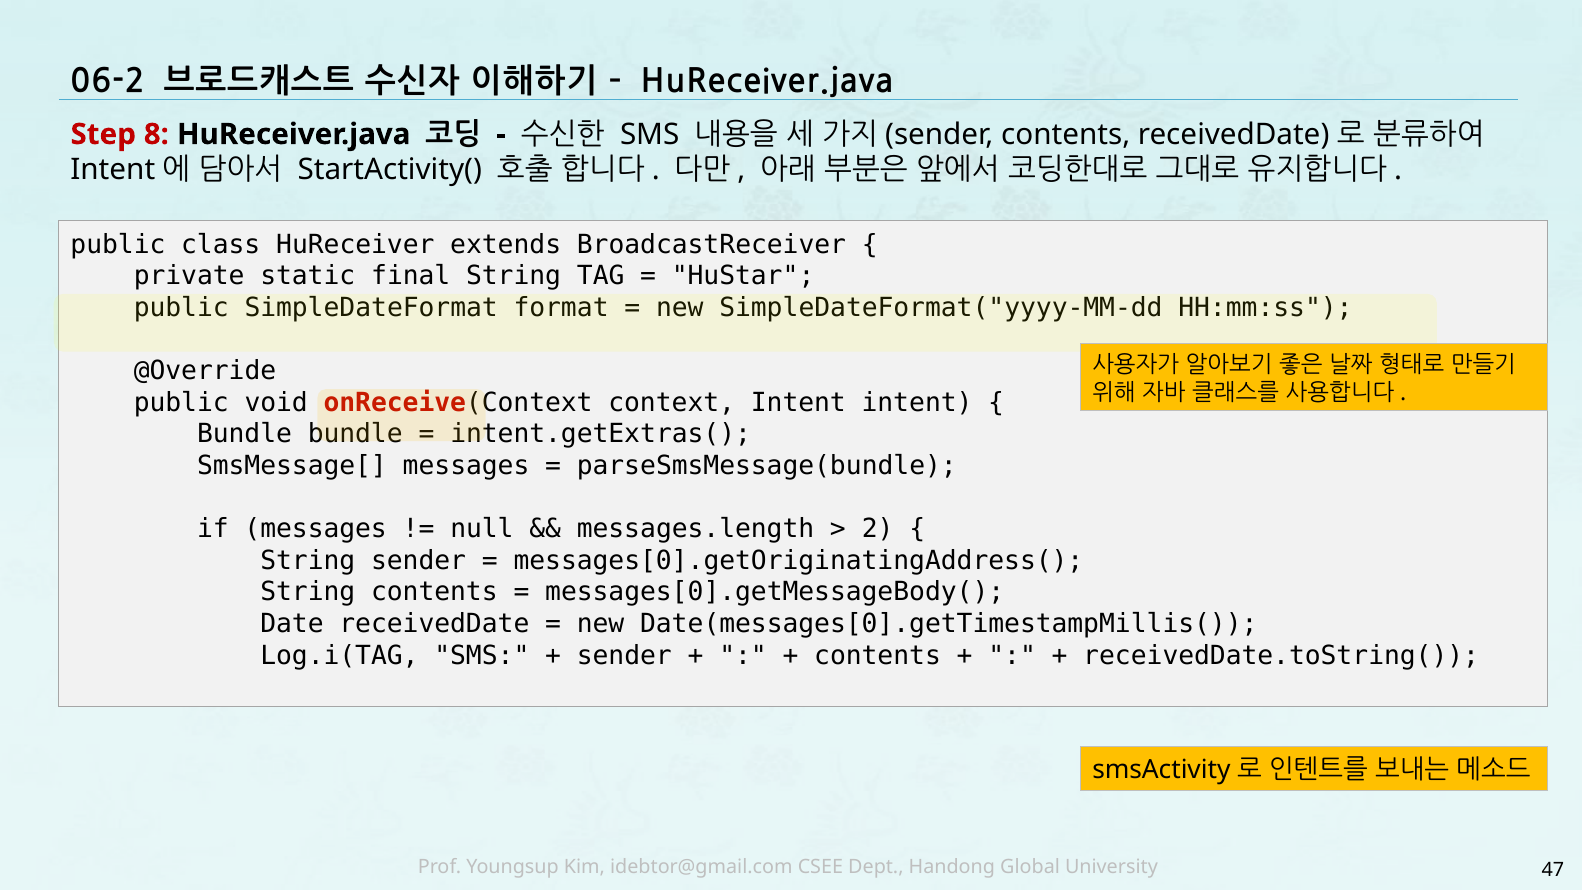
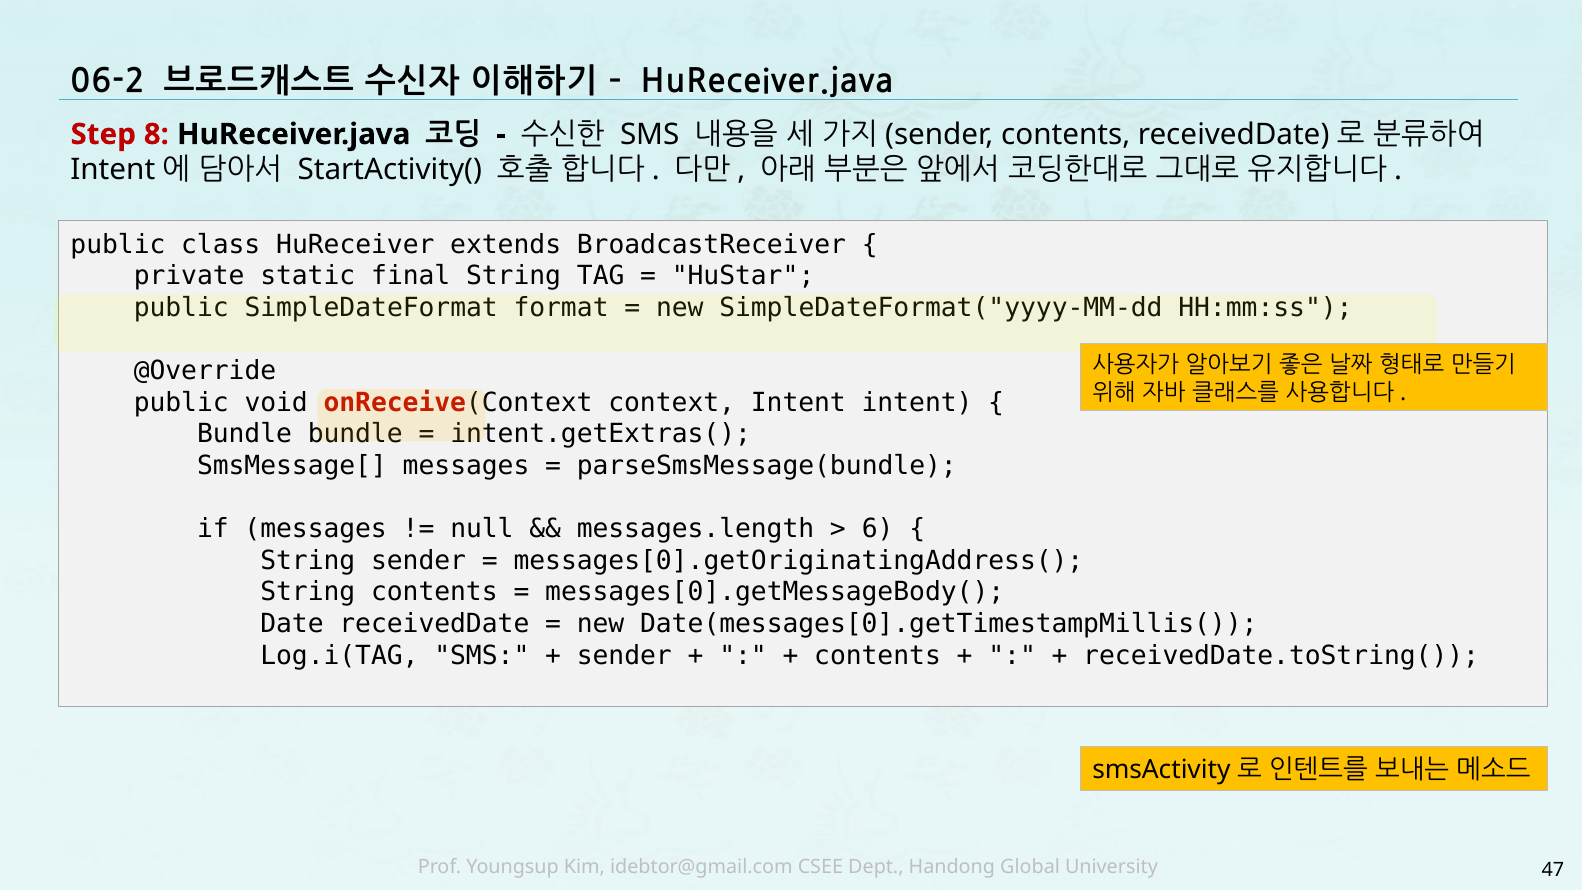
2: 2 -> 6
